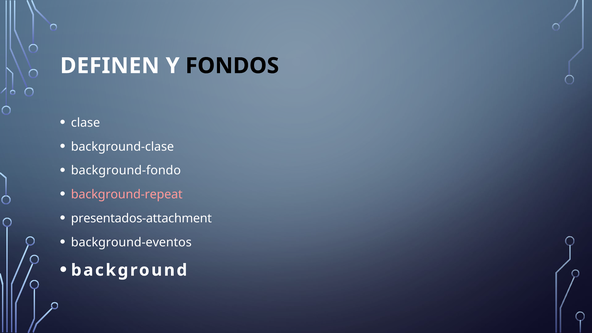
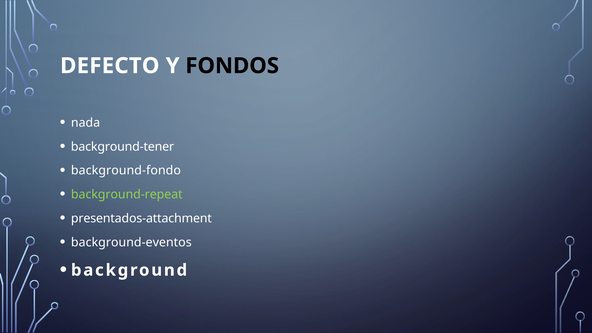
DEFINEN: DEFINEN -> DEFECTO
clase: clase -> nada
background-clase: background-clase -> background-tener
background-repeat colour: pink -> light green
